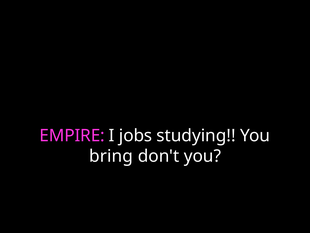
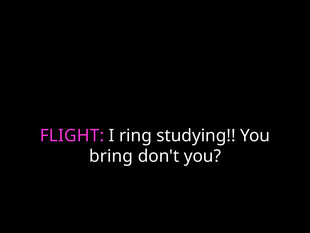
EMPIRE: EMPIRE -> FLIGHT
jobs: jobs -> ring
